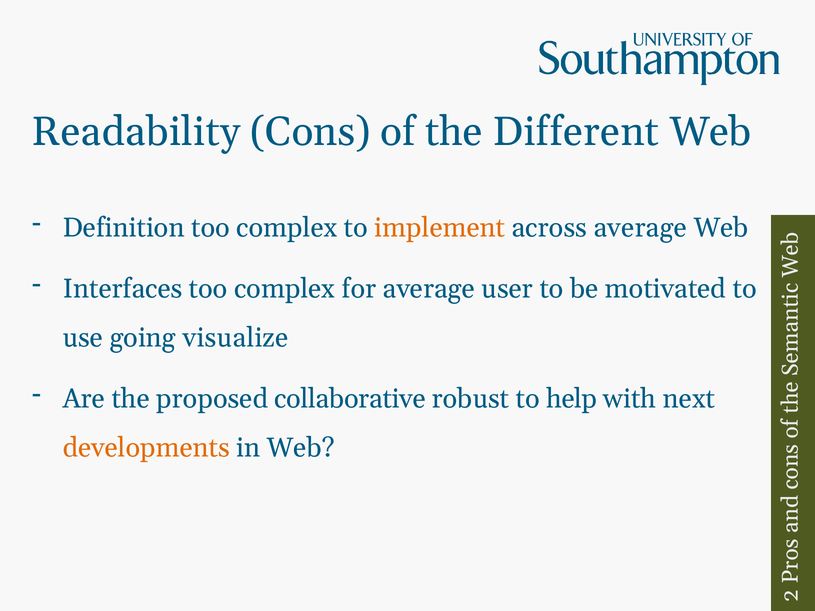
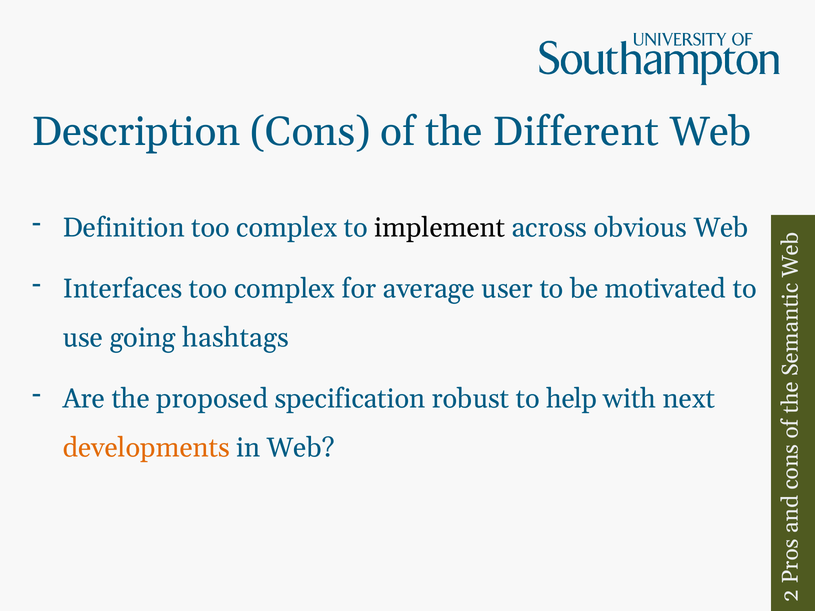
Readability: Readability -> Description
implement colour: orange -> black
across average: average -> obvious
visualize: visualize -> hashtags
collaborative: collaborative -> specification
